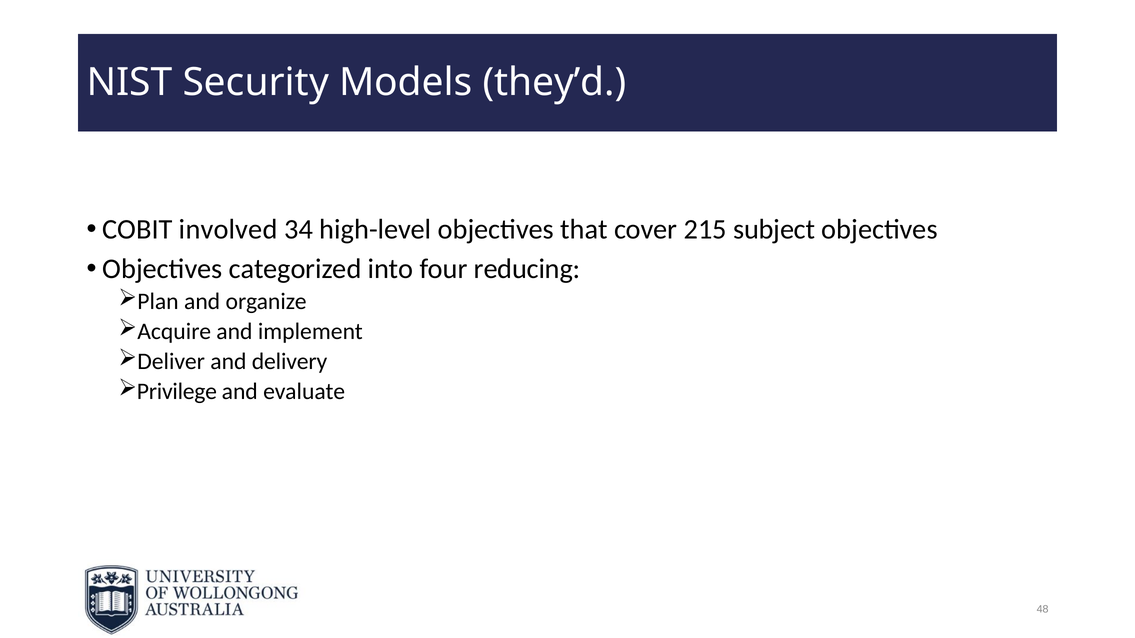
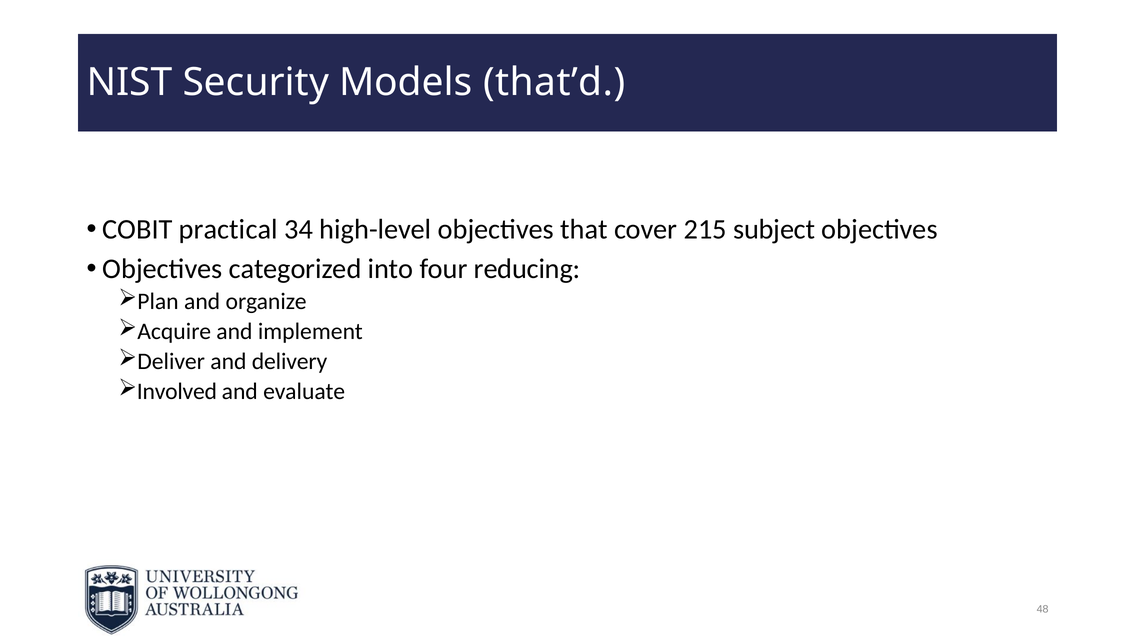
they’d: they’d -> that’d
involved: involved -> practical
Privilege: Privilege -> Involved
